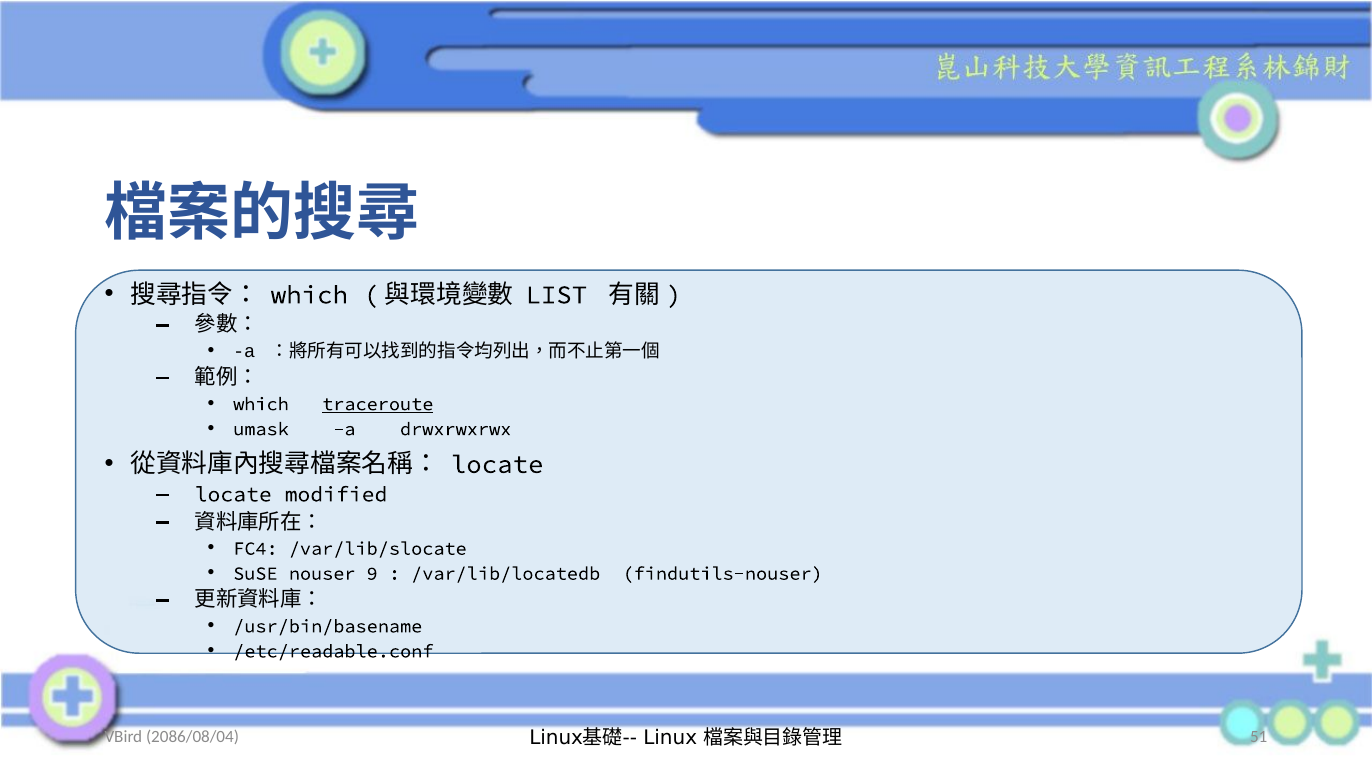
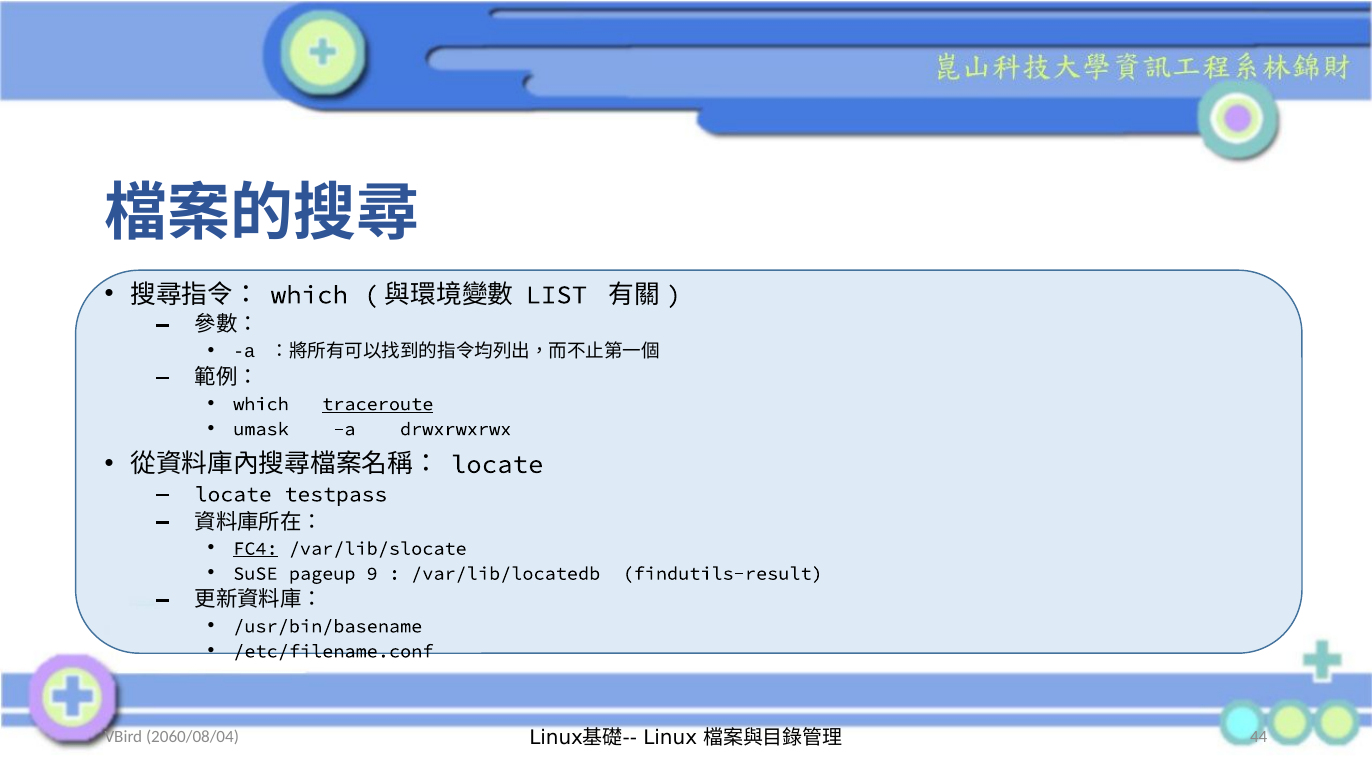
modified: modified -> testpass
FC4 underline: none -> present
nouser: nouser -> pageup
findutils-nouser: findutils-nouser -> findutils-result
/etc/readable.conf: /etc/readable.conf -> /etc/filename.conf
51: 51 -> 44
2086/08/04: 2086/08/04 -> 2060/08/04
